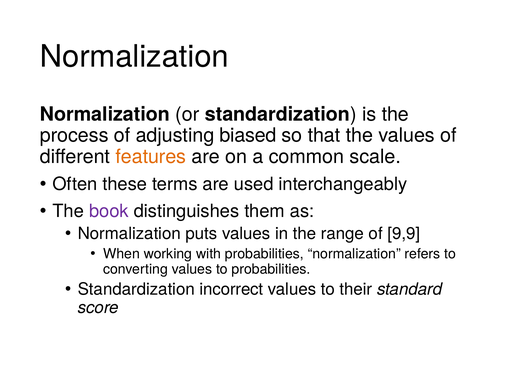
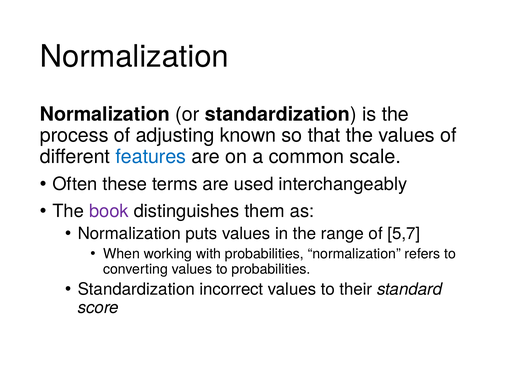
biased: biased -> known
features colour: orange -> blue
9,9: 9,9 -> 5,7
